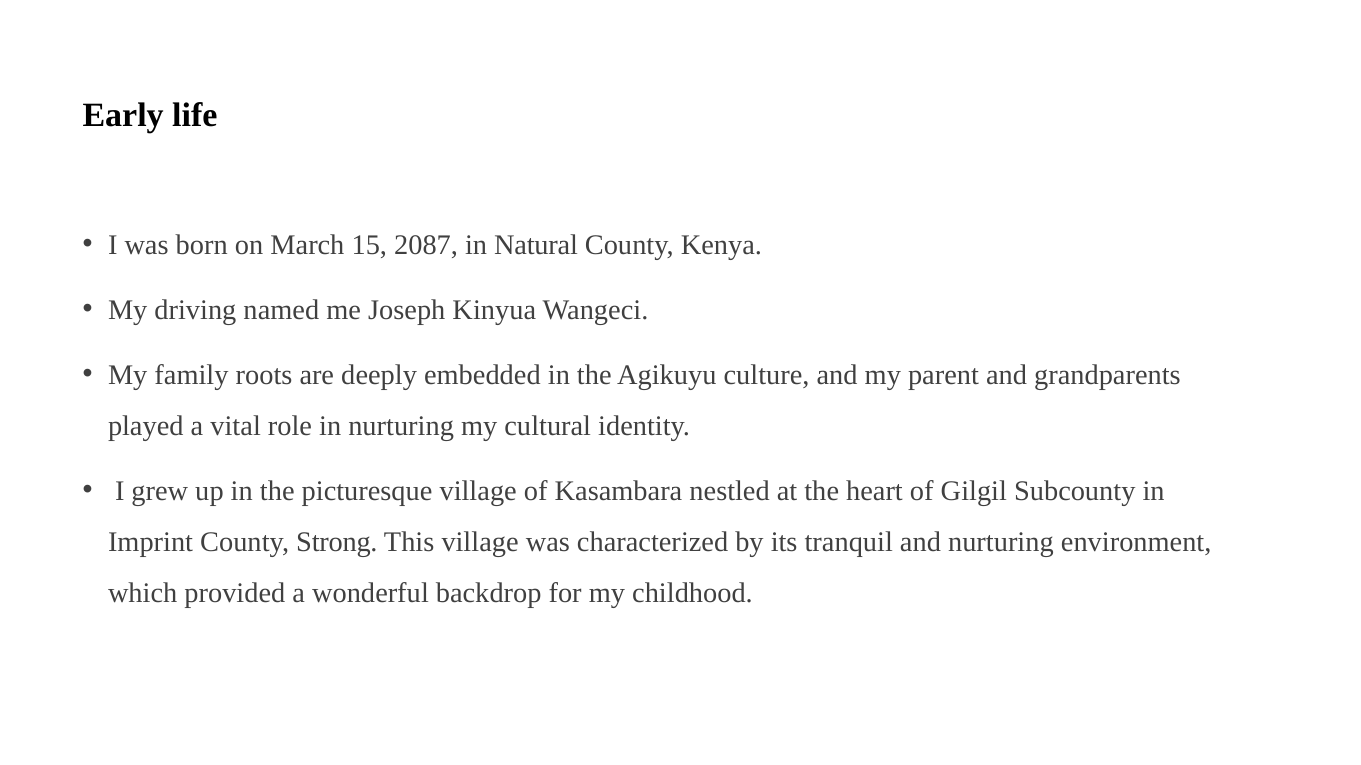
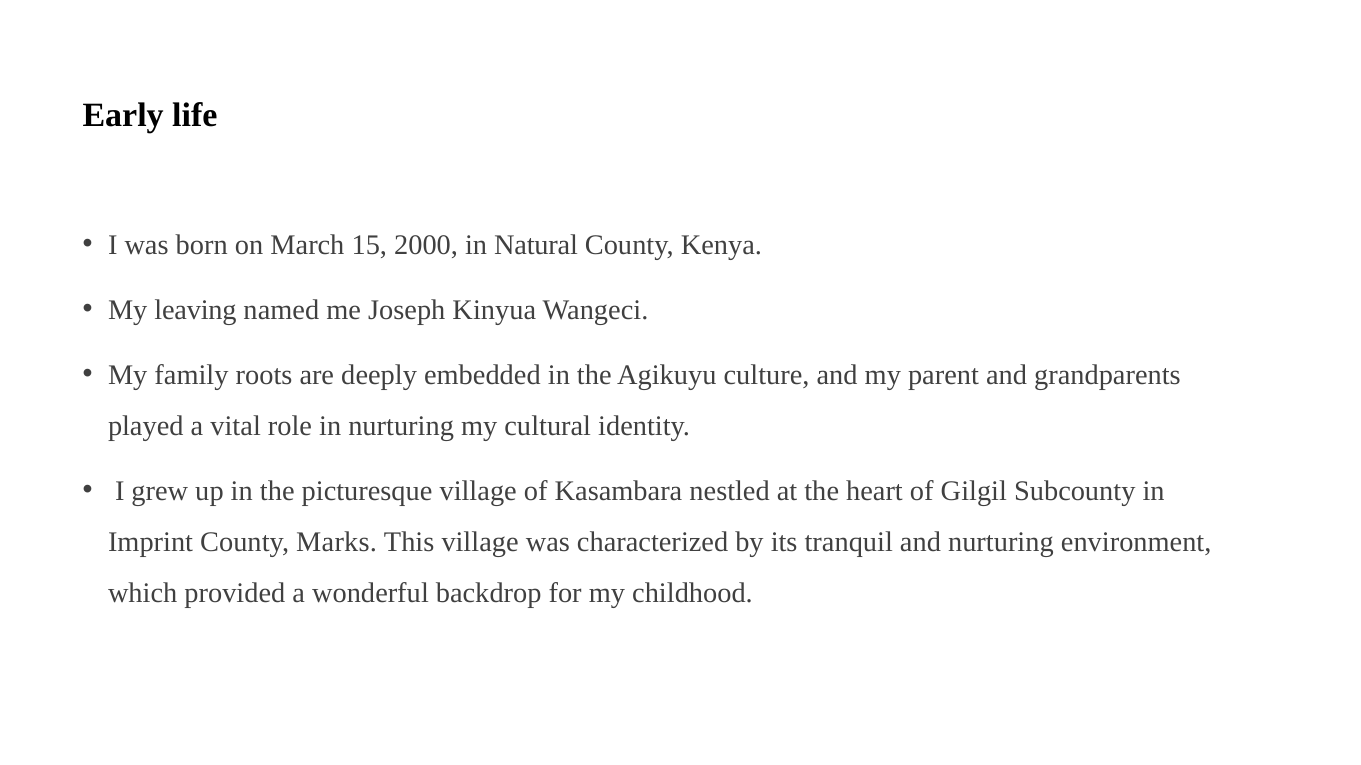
2087: 2087 -> 2000
driving: driving -> leaving
Strong: Strong -> Marks
